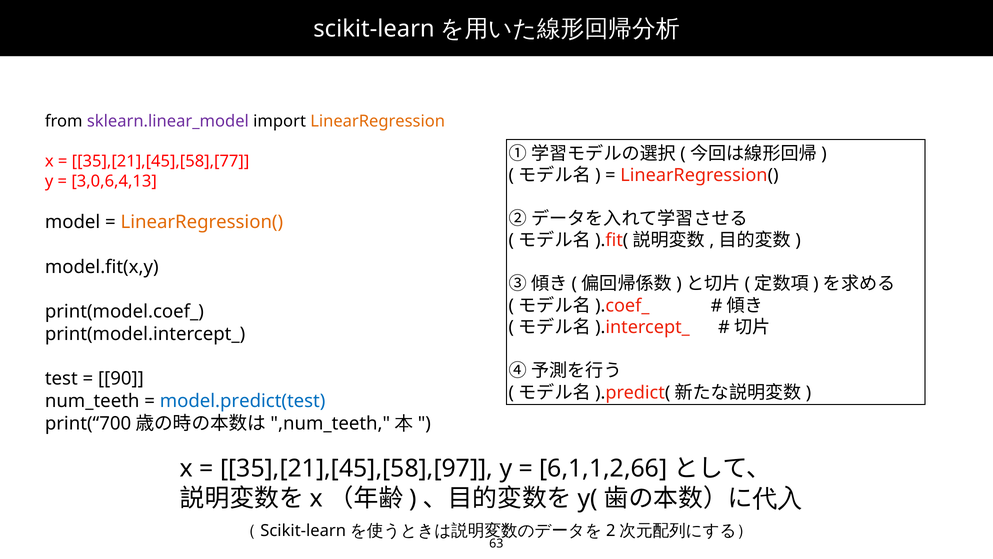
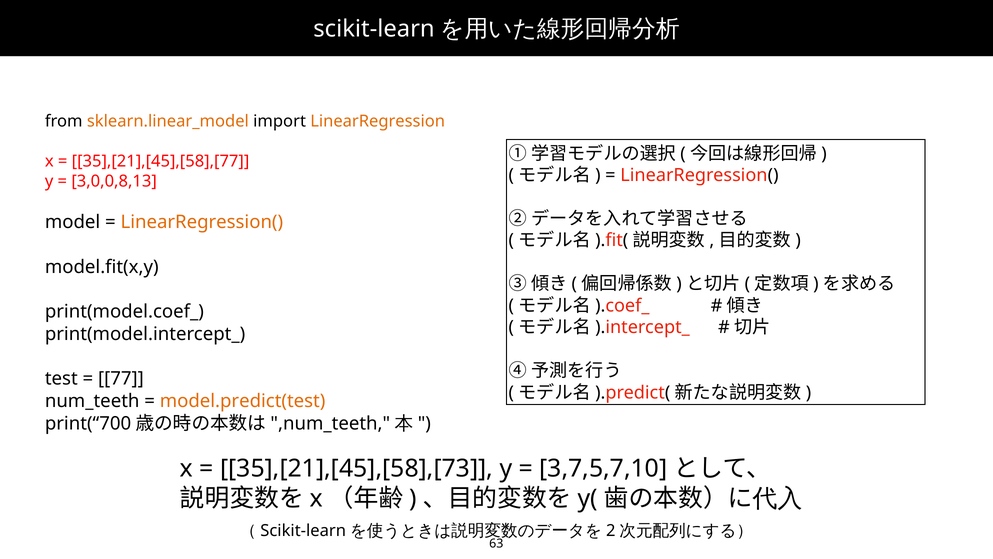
sklearn.linear_model colour: purple -> orange
3,0,6,4,13: 3,0,6,4,13 -> 3,0,0,8,13
90: 90 -> 77
model.predict(test colour: blue -> orange
35],[21],[45],[58],[97: 35],[21],[45],[58],[97 -> 35],[21],[45],[58],[73
6,1,1,2,66: 6,1,1,2,66 -> 3,7,5,7,10
